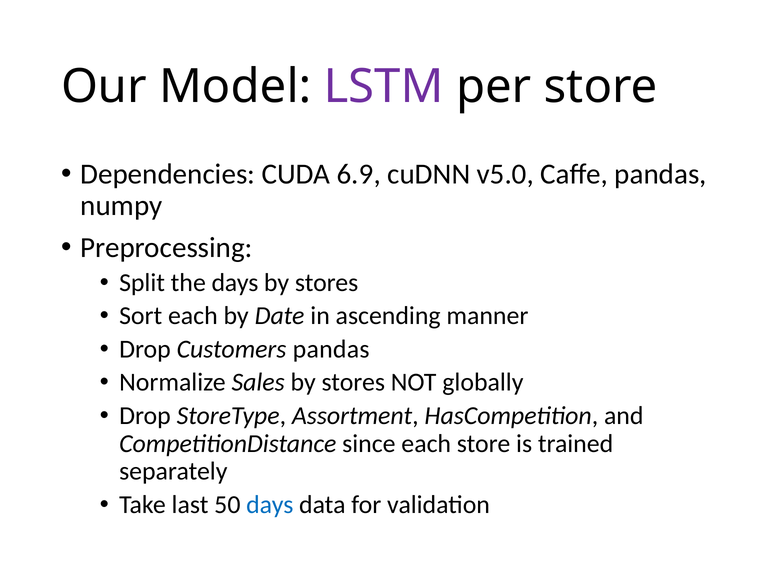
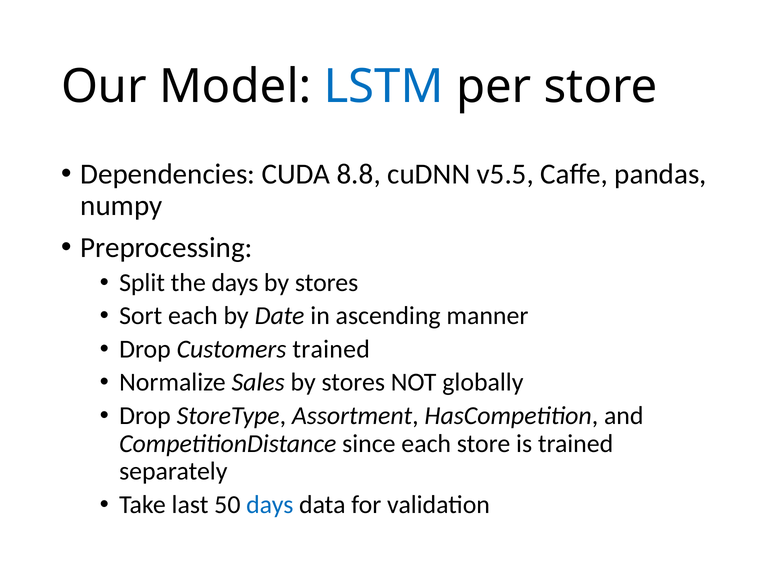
LSTM colour: purple -> blue
6.9: 6.9 -> 8.8
v5.0: v5.0 -> v5.5
Customers pandas: pandas -> trained
